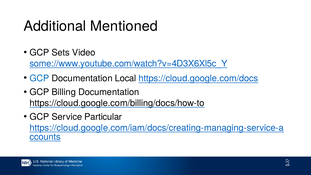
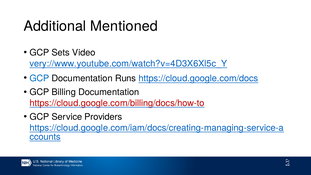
some://www.youtube.com/watch?v=4D3X6Xl5c_Y: some://www.youtube.com/watch?v=4D3X6Xl5c_Y -> very://www.youtube.com/watch?v=4D3X6Xl5c_Y
Local: Local -> Runs
https://cloud.google.com/billing/docs/how-to colour: black -> red
Particular: Particular -> Providers
